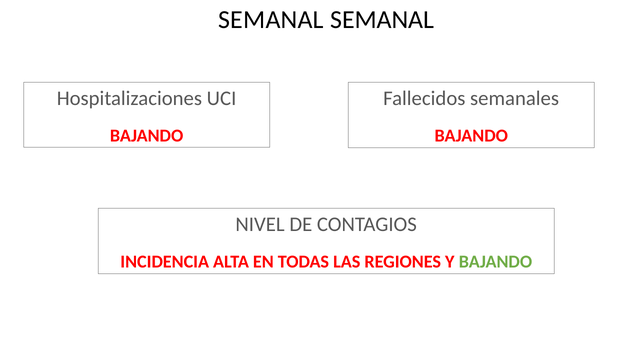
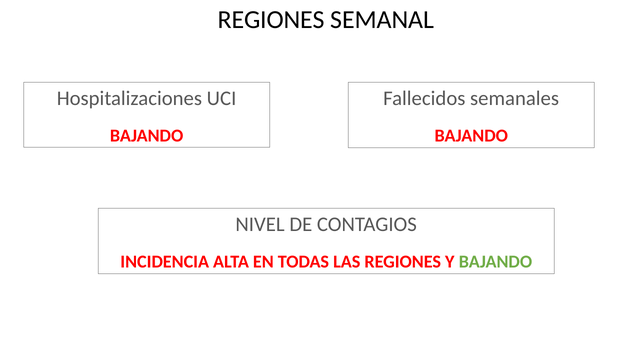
SEMANAL at (271, 20): SEMANAL -> REGIONES
